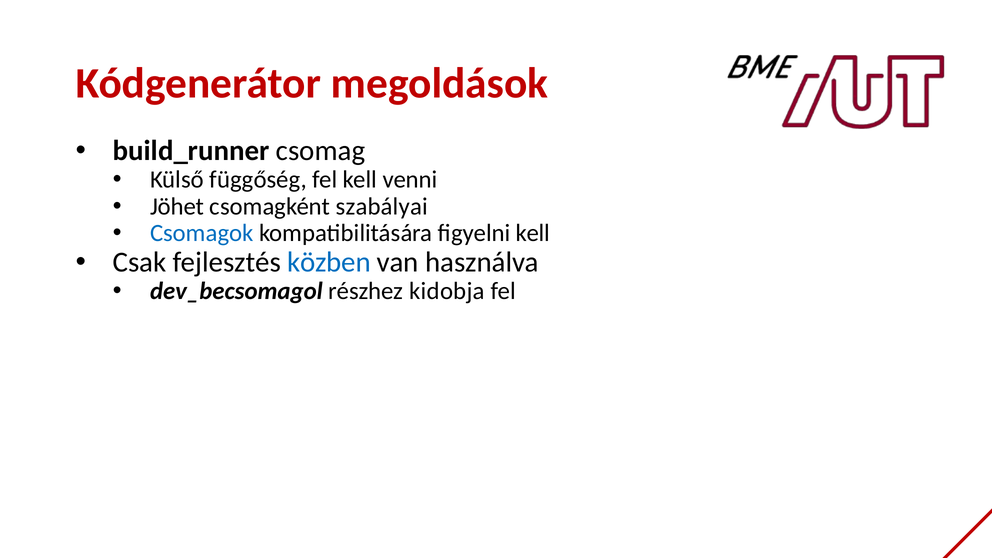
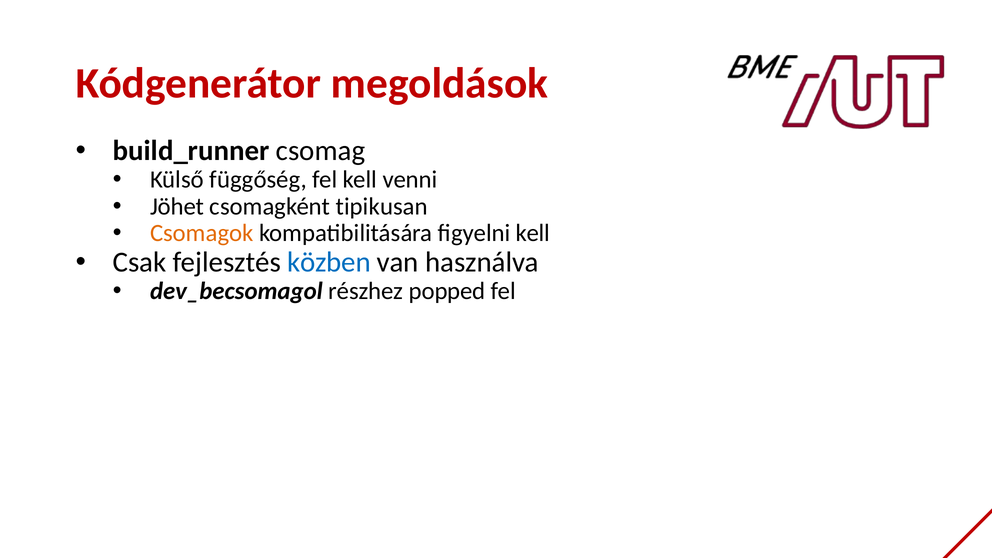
szabályai: szabályai -> tipikusan
Csomagok colour: blue -> orange
kidobja: kidobja -> popped
